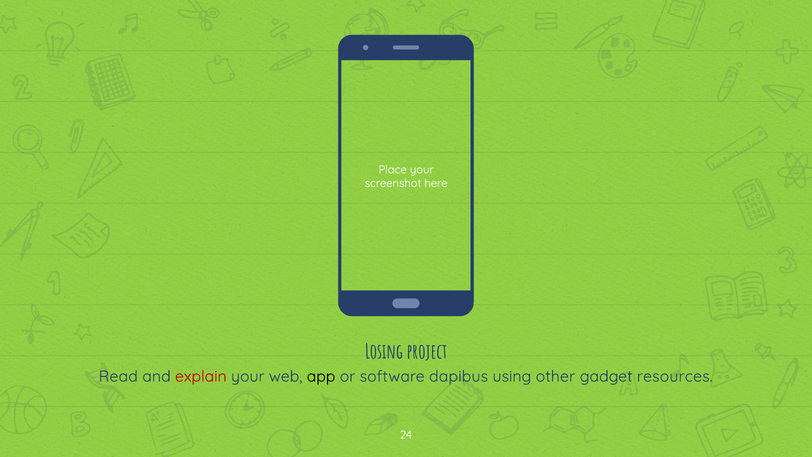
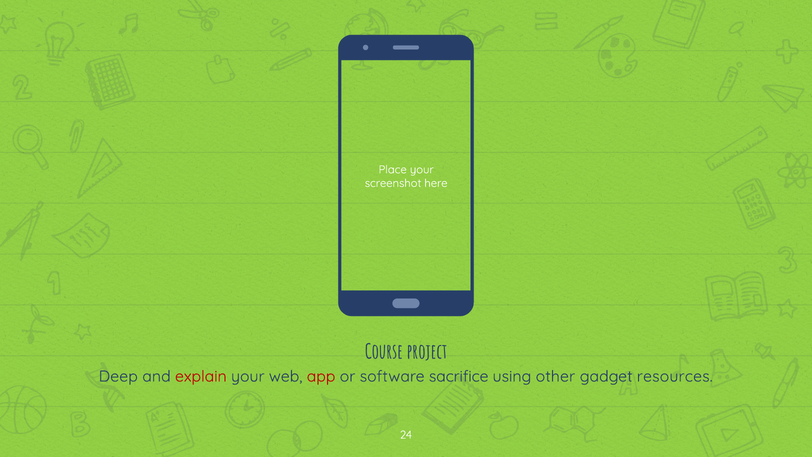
Losing: Losing -> Course
Read: Read -> Deep
app colour: black -> red
dapibus: dapibus -> sacrifice
